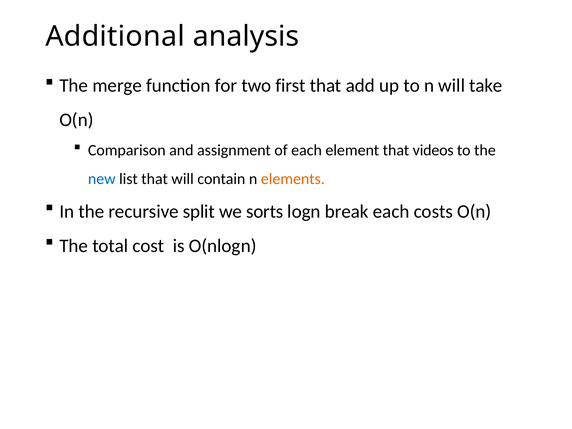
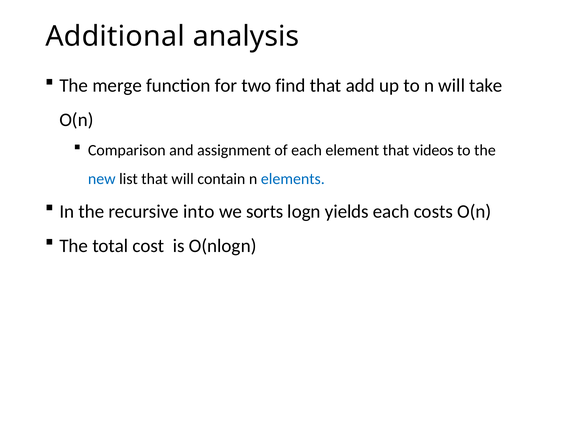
first: first -> find
elements colour: orange -> blue
split: split -> into
break: break -> yields
